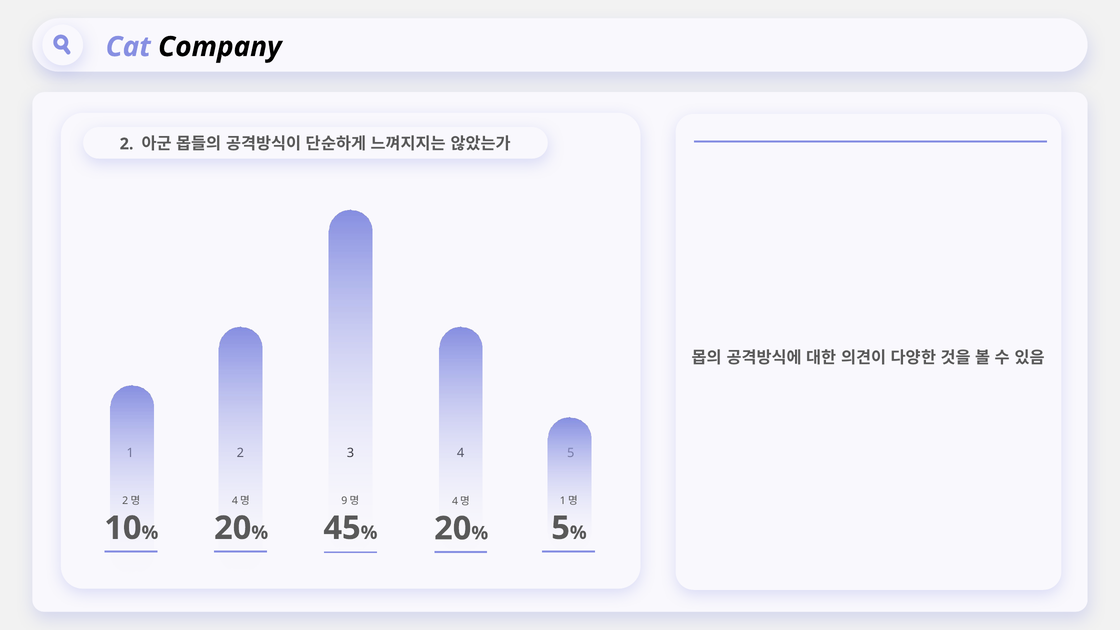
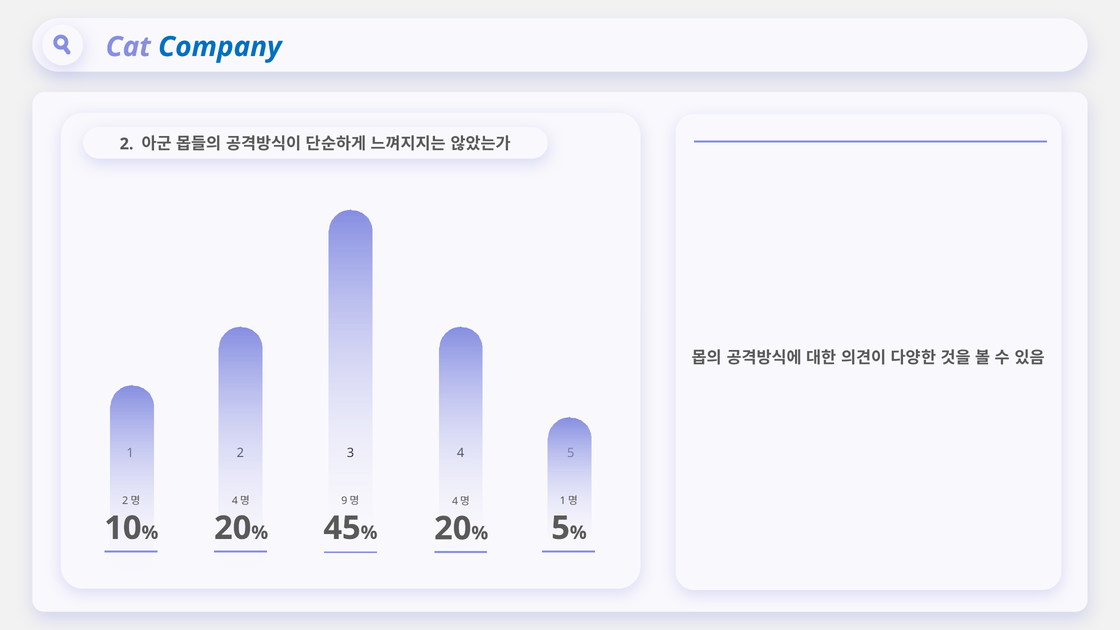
Company colour: black -> blue
